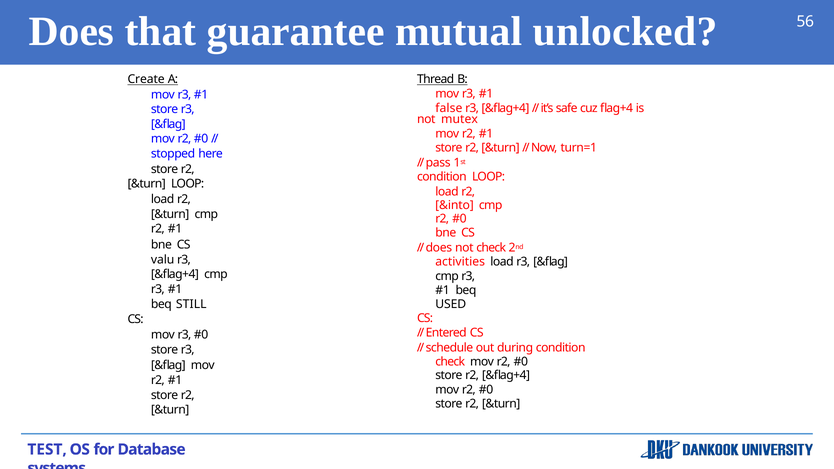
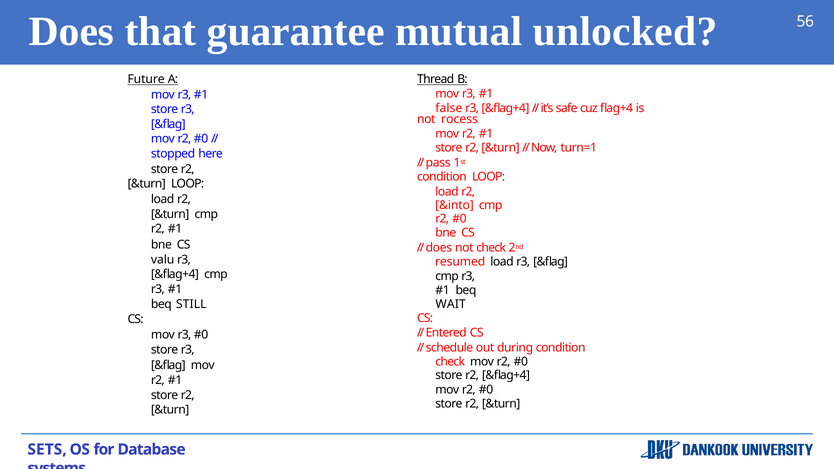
Create: Create -> Future
mutex: mutex -> rocess
activities: activities -> resumed
USED: USED -> WAIT
TEST: TEST -> SETS
